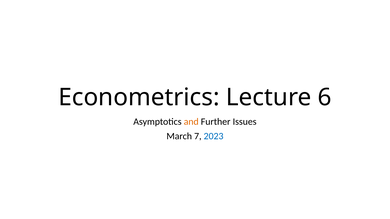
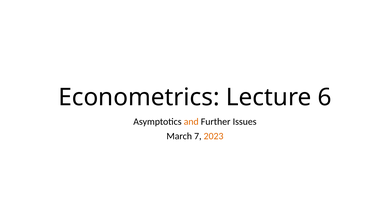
2023 colour: blue -> orange
